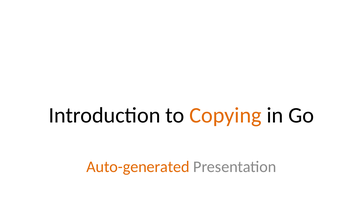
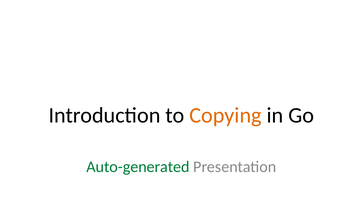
Auto-generated colour: orange -> green
